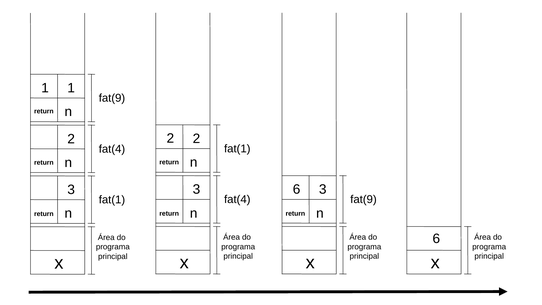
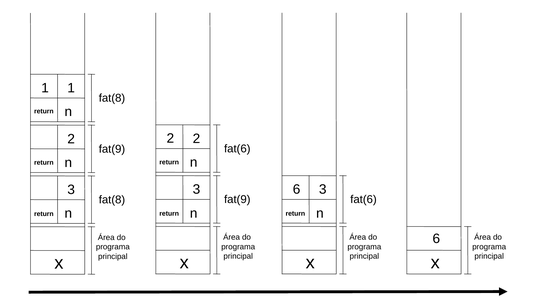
fat(9 at (112, 98): fat(9 -> fat(8
fat(1 at (237, 149): fat(1 -> fat(6
fat(4 at (112, 149): fat(4 -> fat(9
fat(4 at (237, 199): fat(4 -> fat(9
fat(9 at (364, 199): fat(9 -> fat(6
fat(1 at (112, 200): fat(1 -> fat(8
